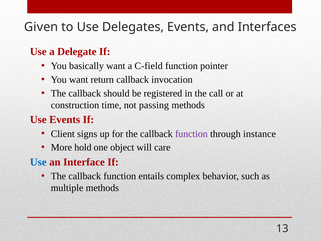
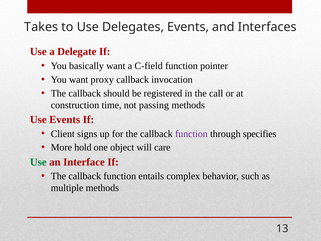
Given: Given -> Takes
return: return -> proxy
instance: instance -> specifies
Use at (38, 162) colour: blue -> green
